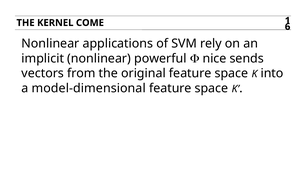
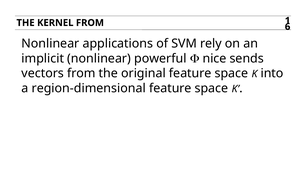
KERNEL COME: COME -> FROM
model-dimensional: model-dimensional -> region-dimensional
